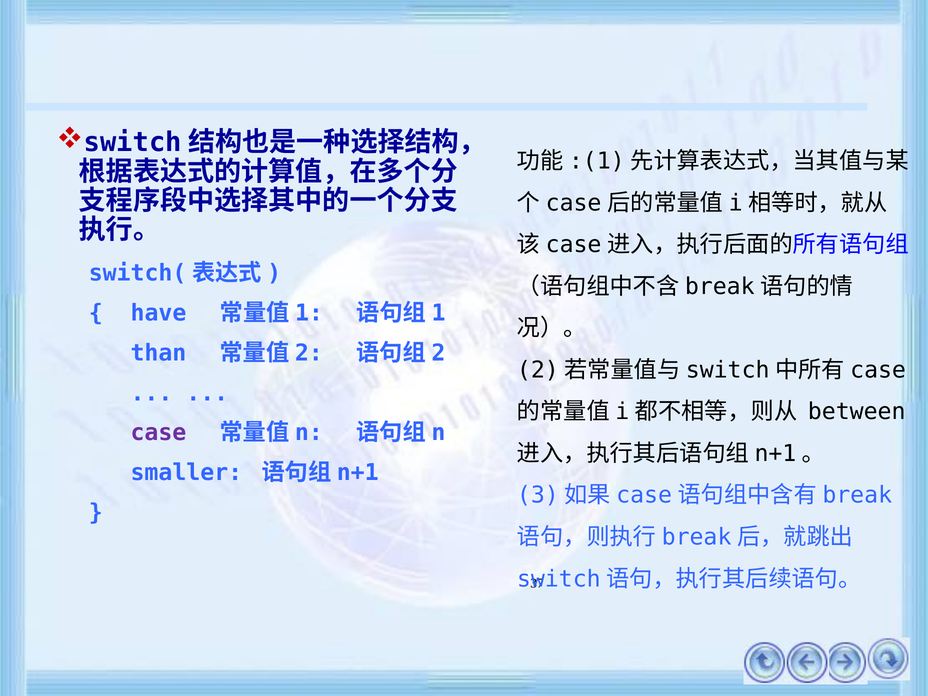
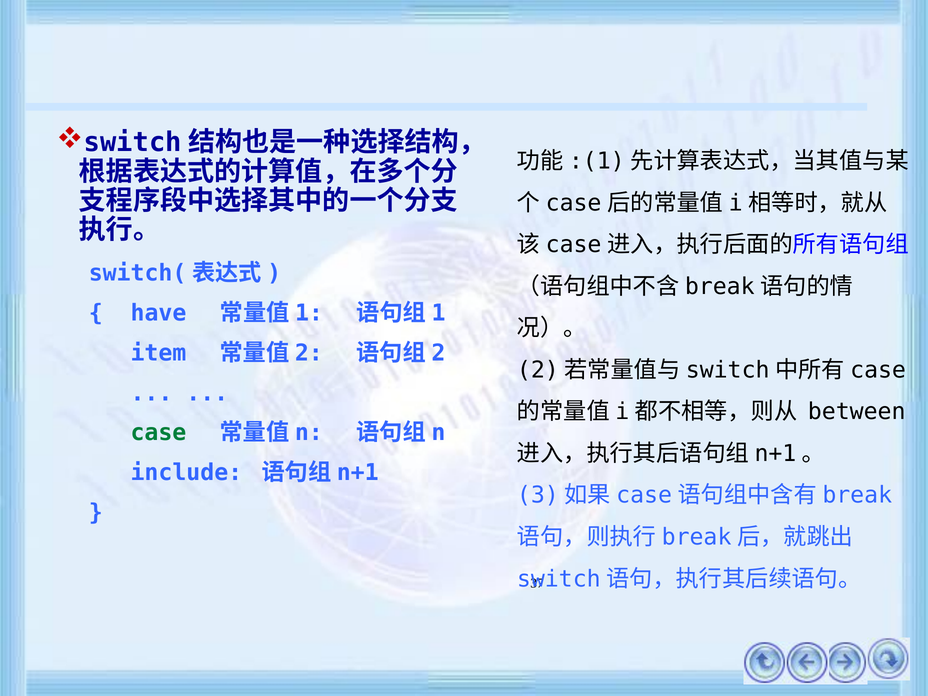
than: than -> item
case colour: purple -> green
smaller: smaller -> include
